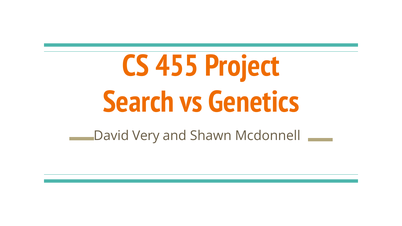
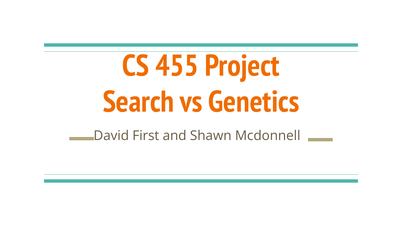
Very: Very -> First
